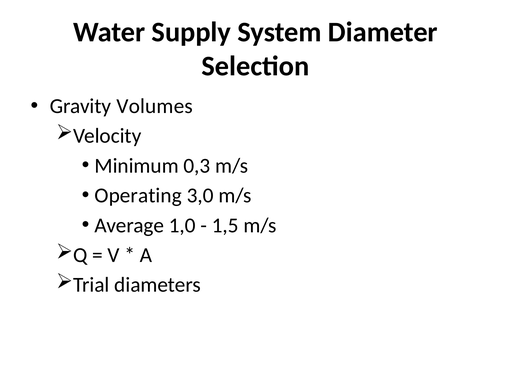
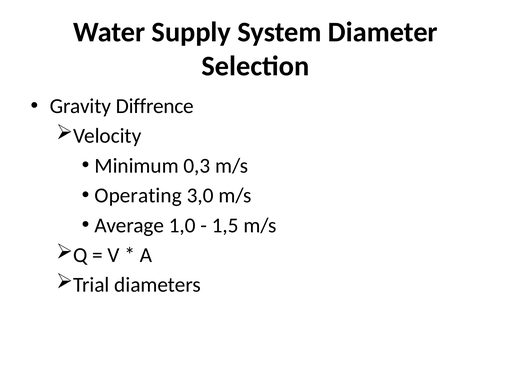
Volumes: Volumes -> Diffrence
